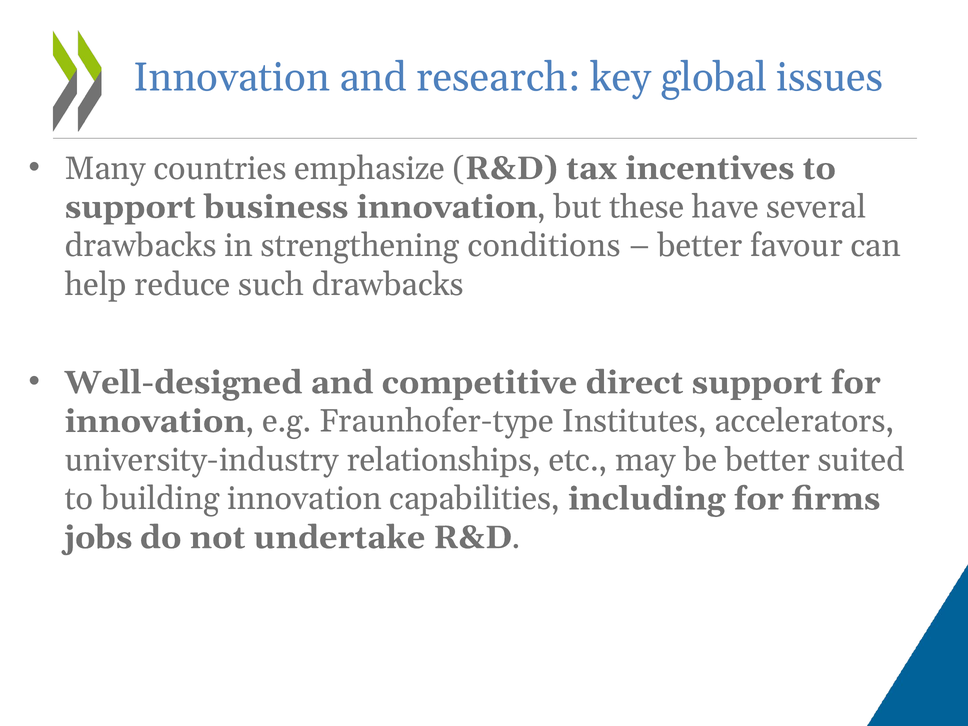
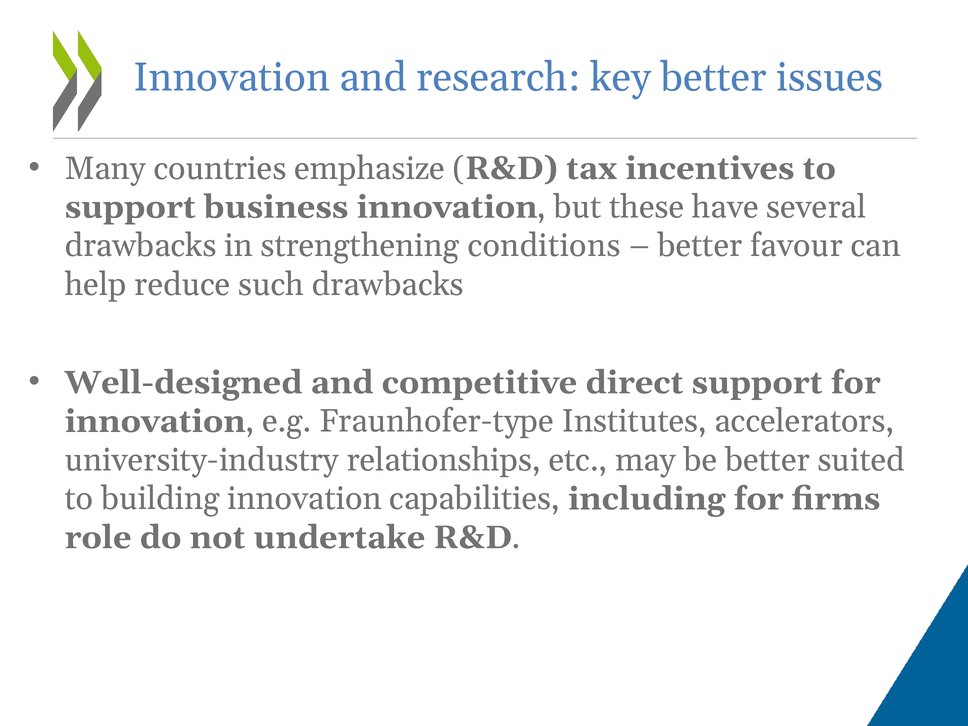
key global: global -> better
jobs: jobs -> role
